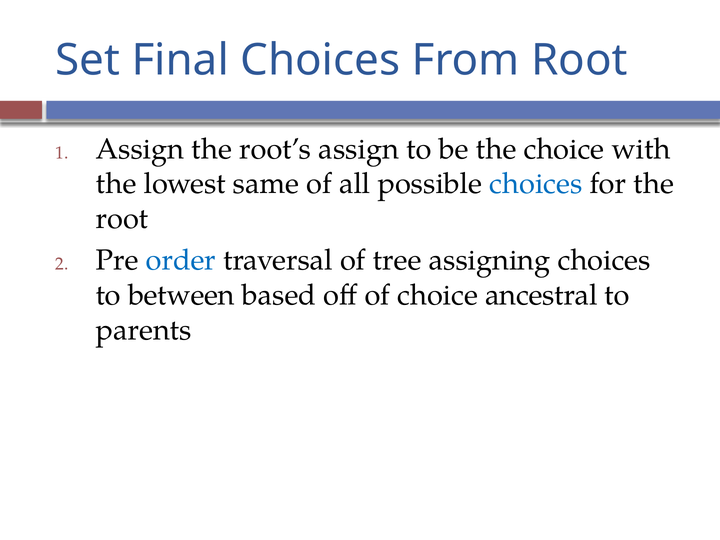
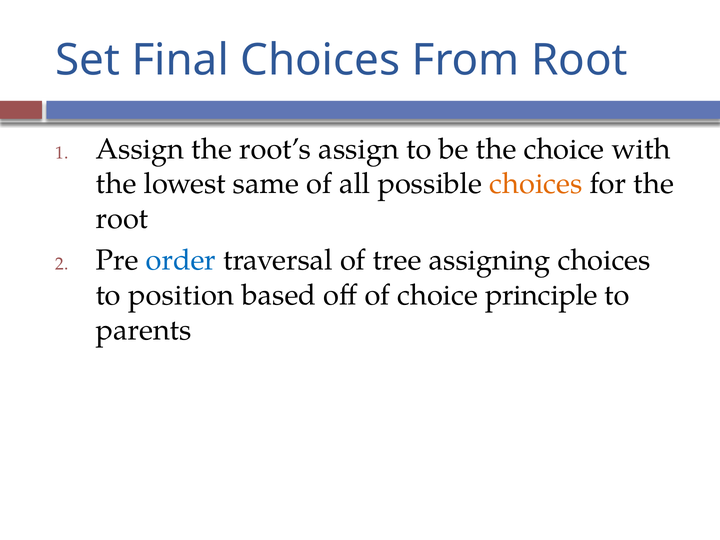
choices at (536, 184) colour: blue -> orange
between: between -> position
ancestral: ancestral -> principle
